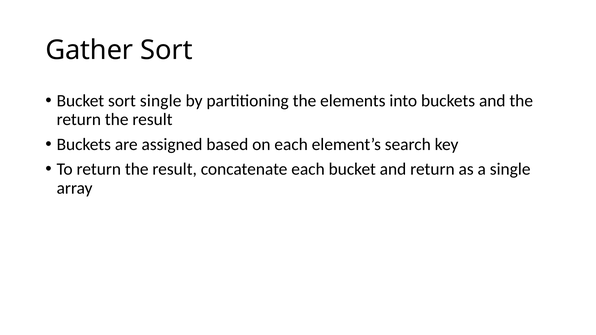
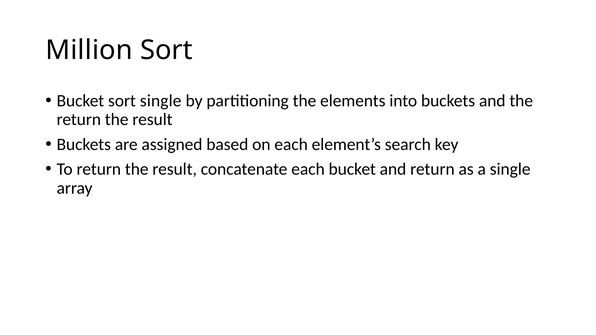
Gather: Gather -> Million
